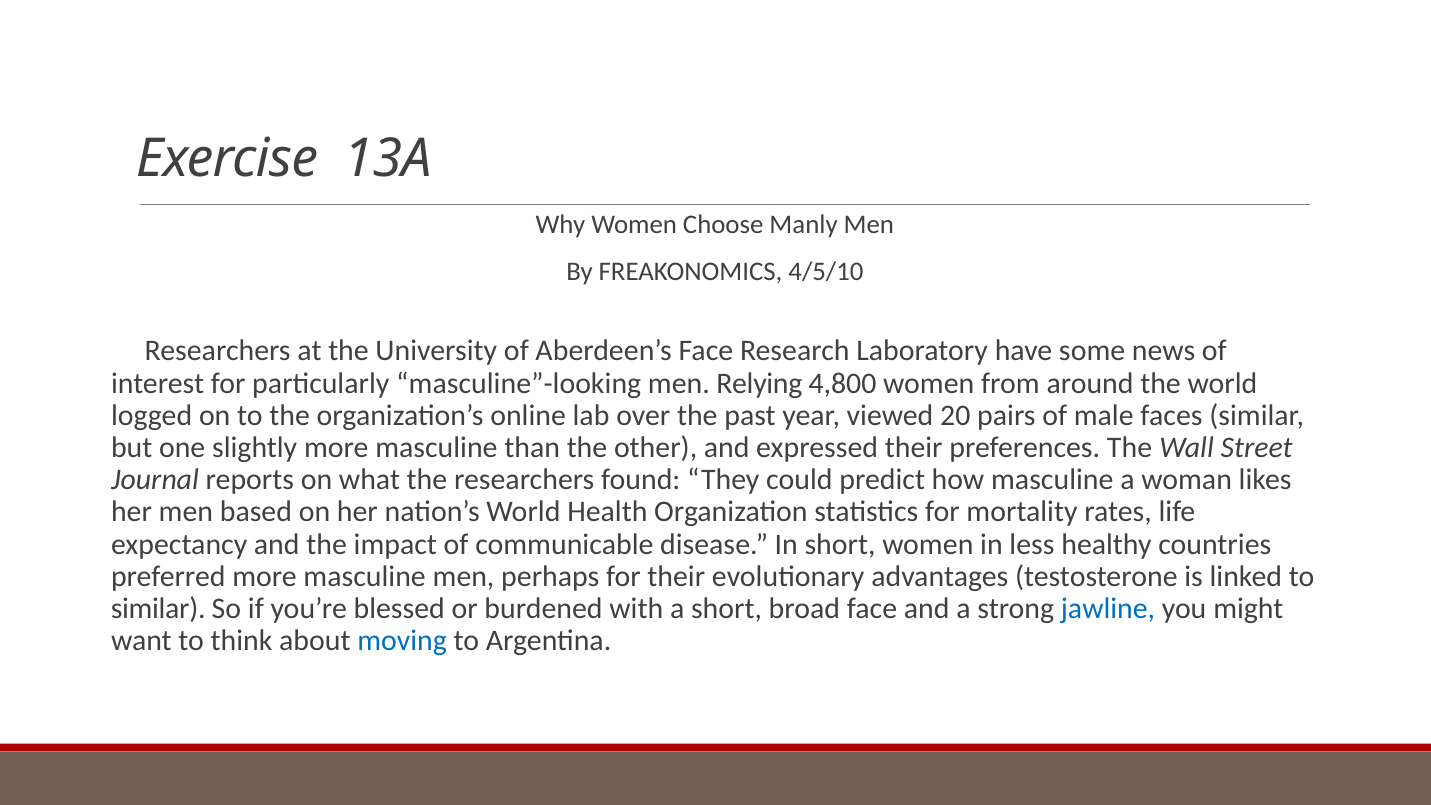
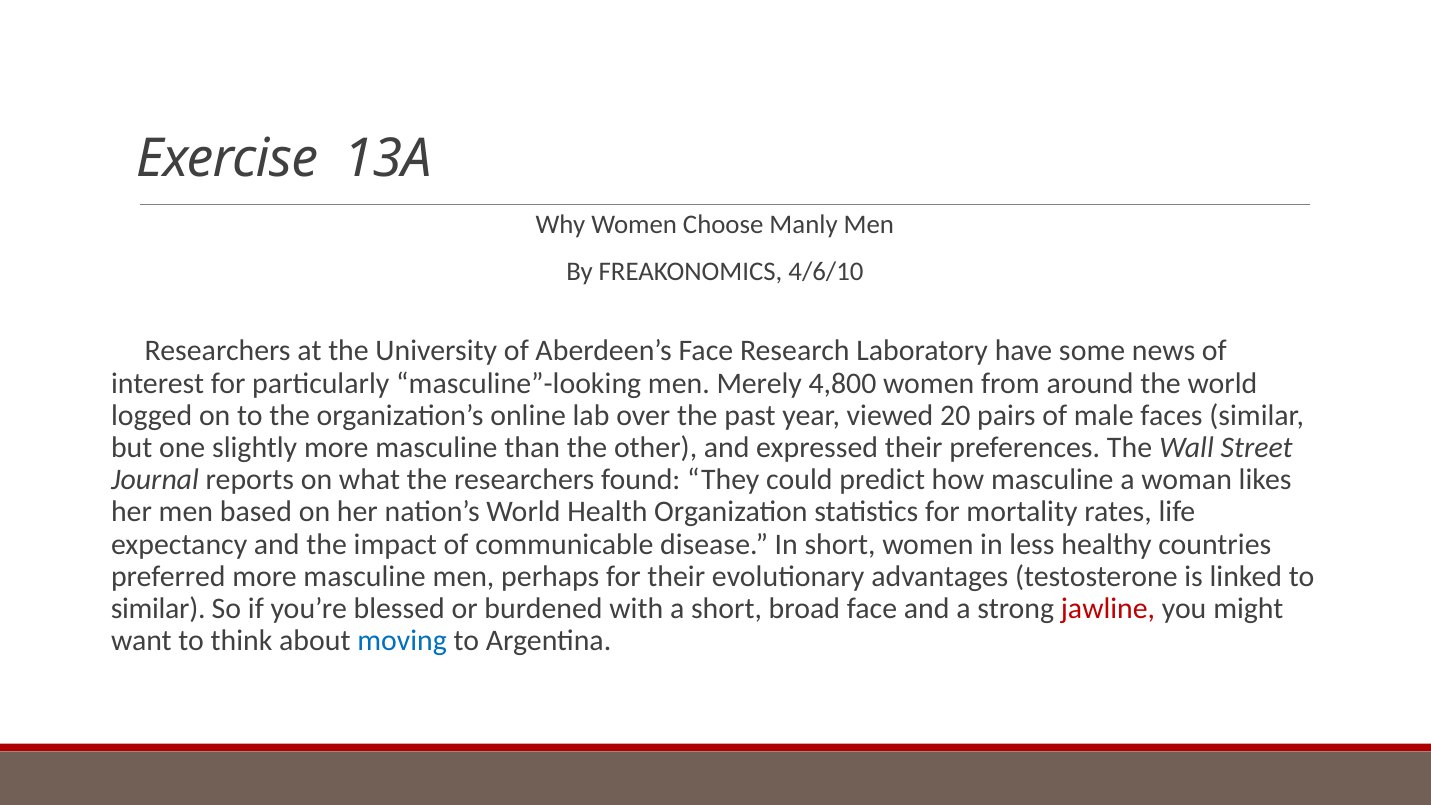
4/5/10: 4/5/10 -> 4/6/10
Relying: Relying -> Merely
jawline colour: blue -> red
